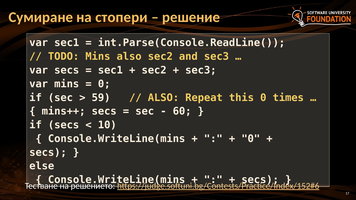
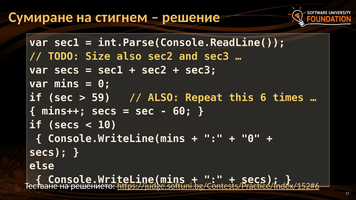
стопери: стопери -> стигнем
TODO Mins: Mins -> Size
this 0: 0 -> 6
